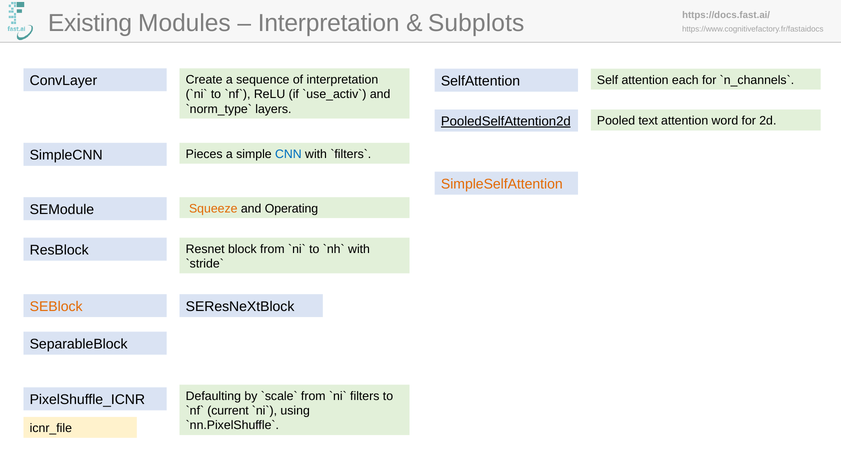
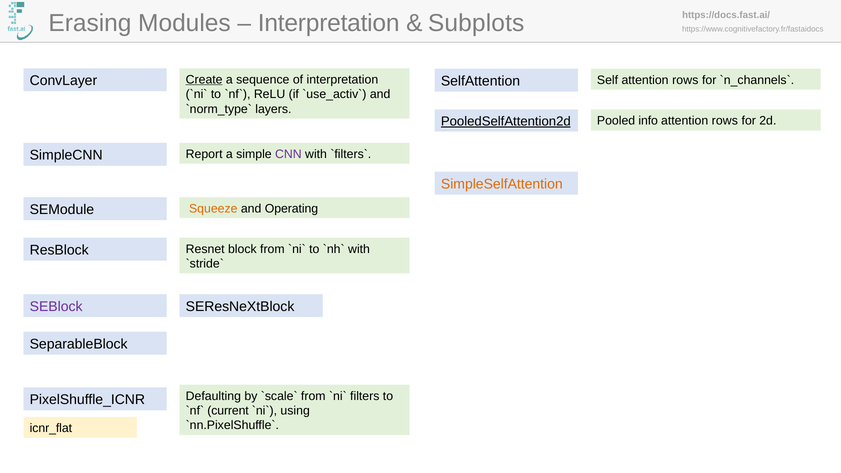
Existing: Existing -> Erasing
Create underline: none -> present
Self attention each: each -> rows
text: text -> info
word at (725, 121): word -> rows
Pieces: Pieces -> Report
CNN colour: blue -> purple
SEBlock colour: orange -> purple
icnr_file: icnr_file -> icnr_flat
